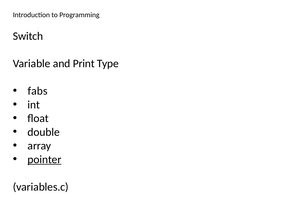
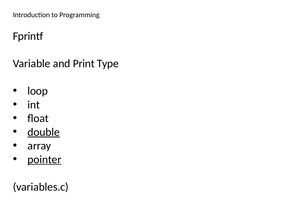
Switch: Switch -> Fprintf
fabs: fabs -> loop
double underline: none -> present
